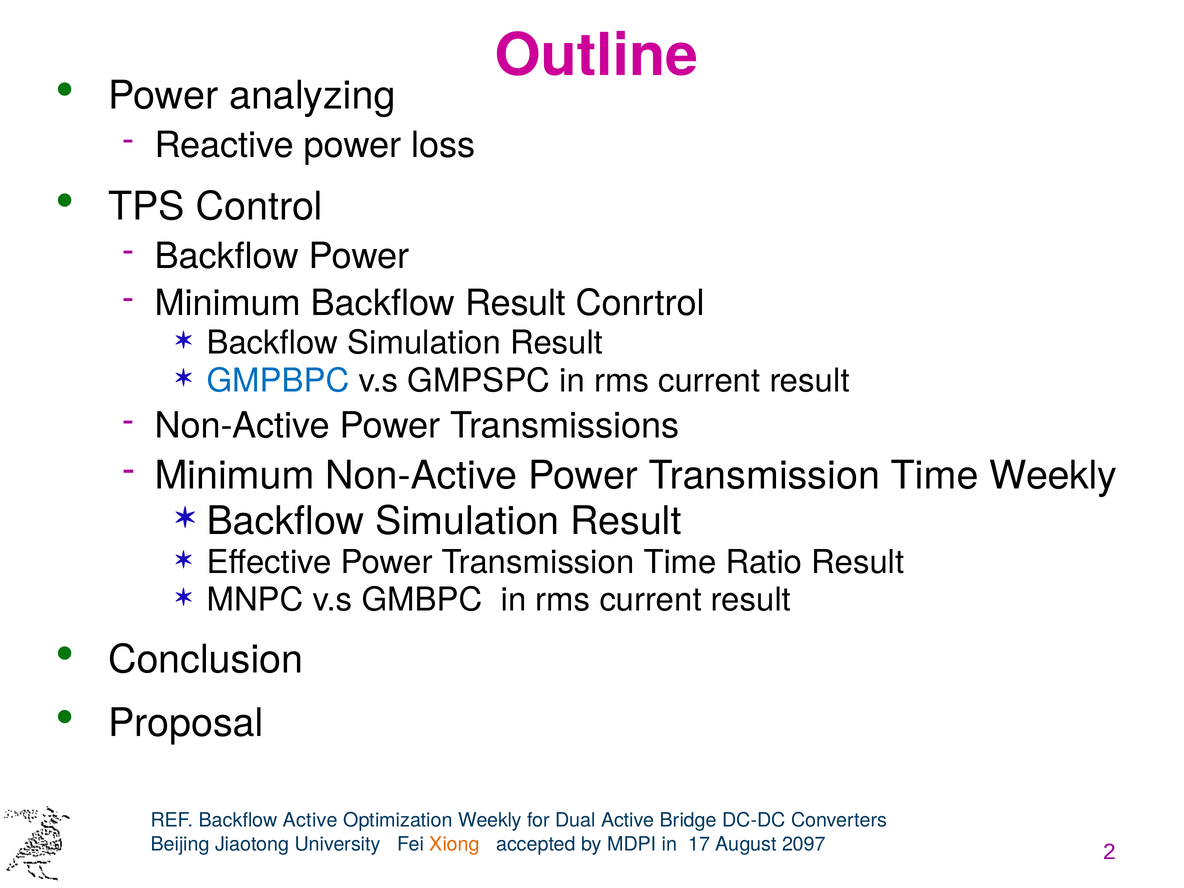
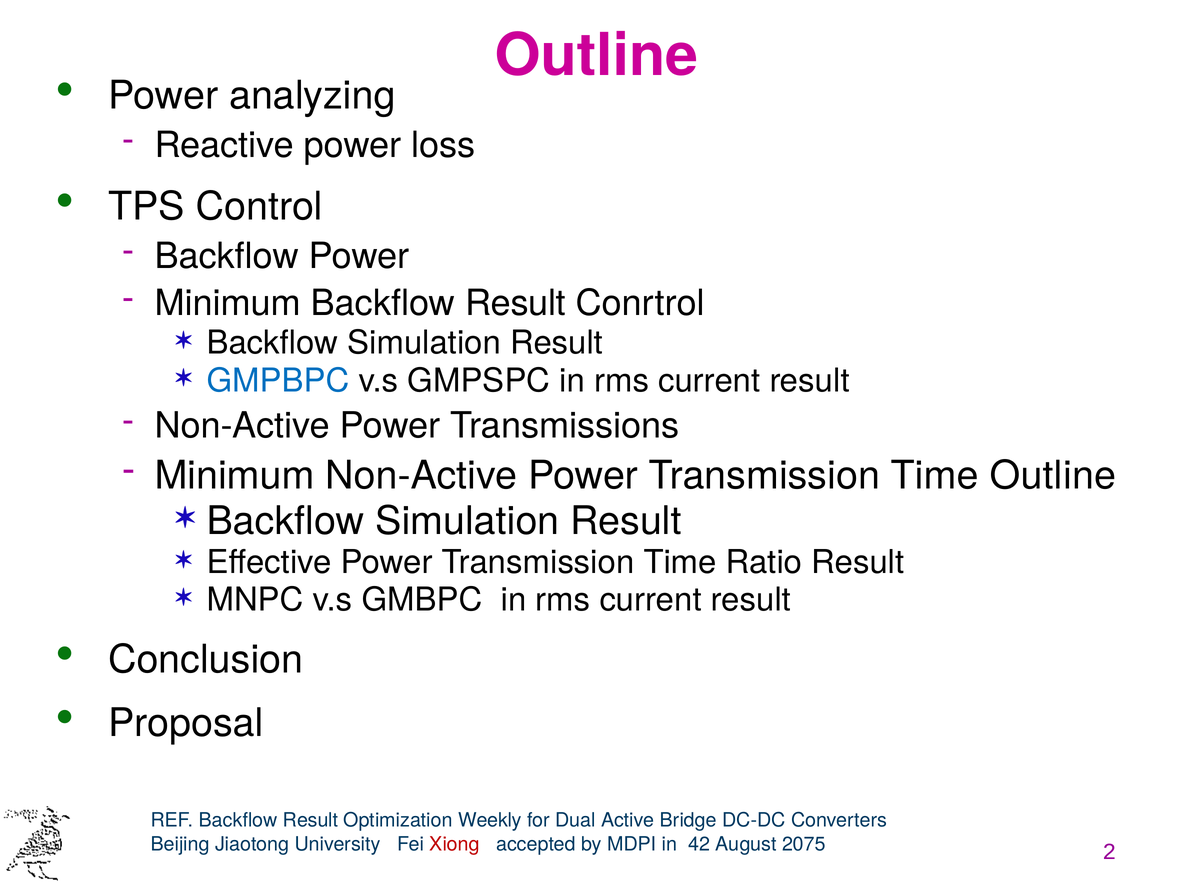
Time Weekly: Weekly -> Outline
REF Backflow Active: Active -> Result
Xiong colour: orange -> red
17: 17 -> 42
2097: 2097 -> 2075
